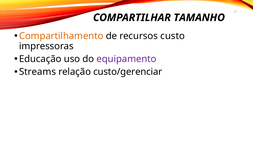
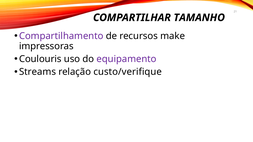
Compartilhamento colour: orange -> purple
custo: custo -> make
Educação: Educação -> Coulouris
custo/gerenciar: custo/gerenciar -> custo/verifique
